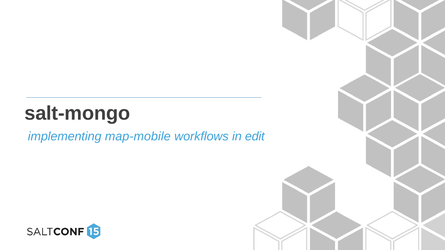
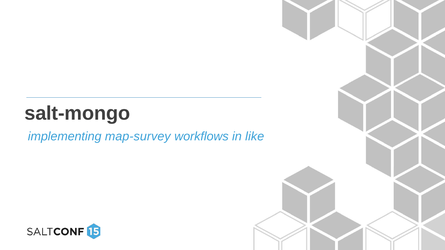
map-mobile: map-mobile -> map-survey
edit: edit -> like
